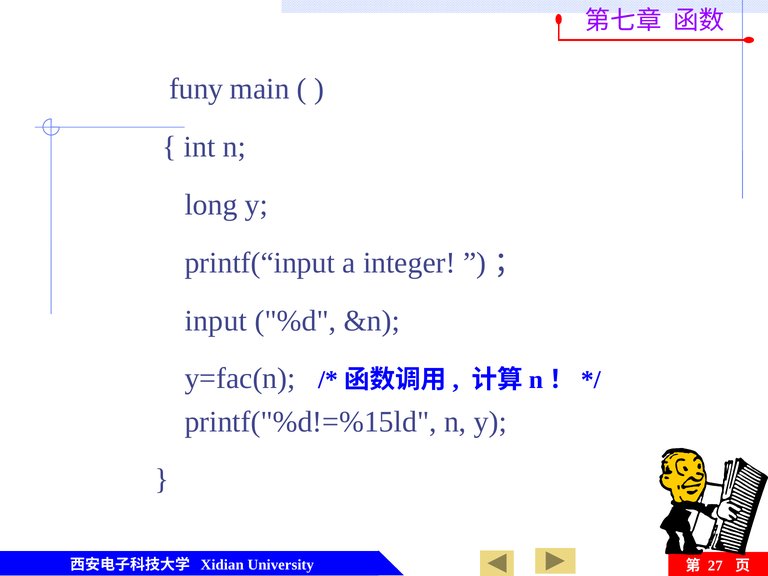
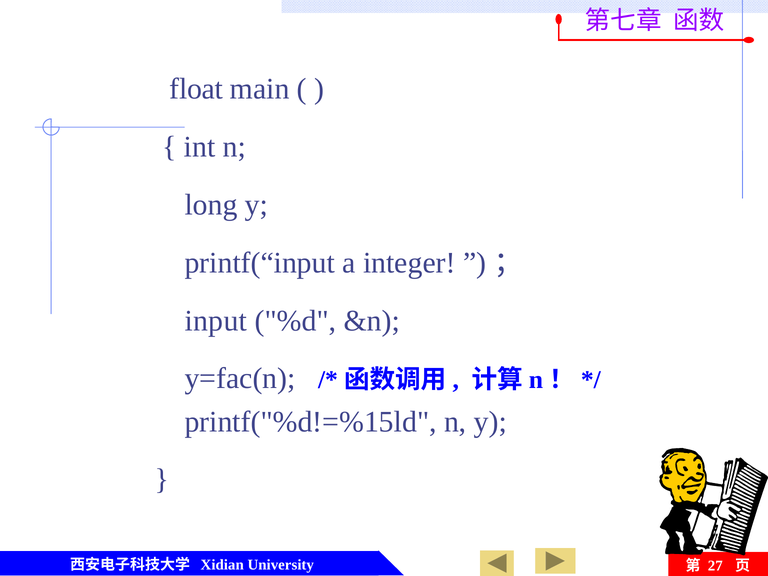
funy: funy -> float
